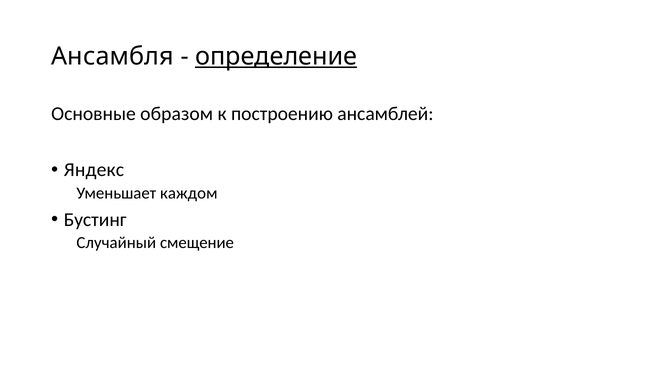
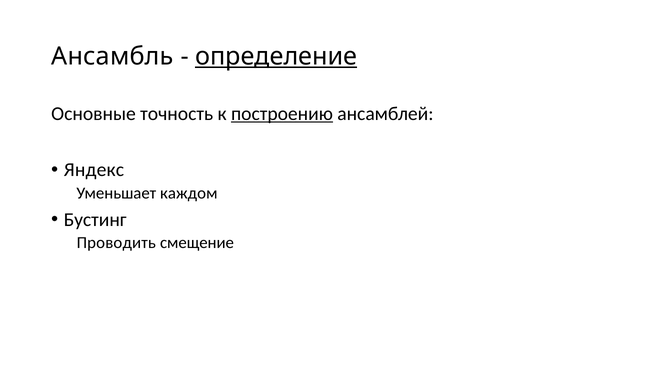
Ансамбля: Ансамбля -> Ансамбль
образом: образом -> точность
построению underline: none -> present
Случайный: Случайный -> Проводить
